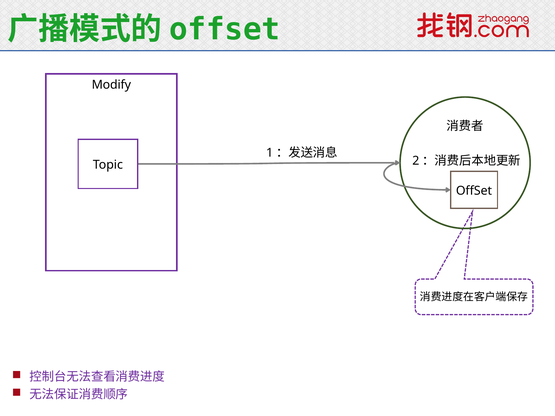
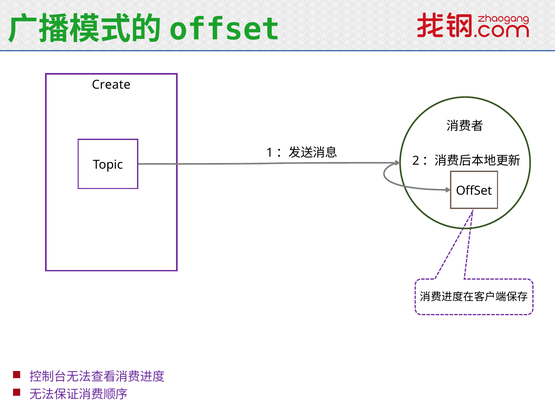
Modify: Modify -> Create
